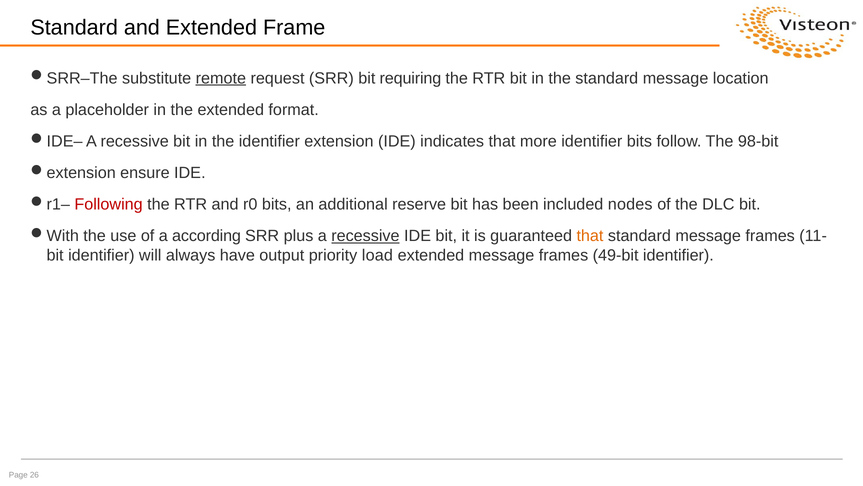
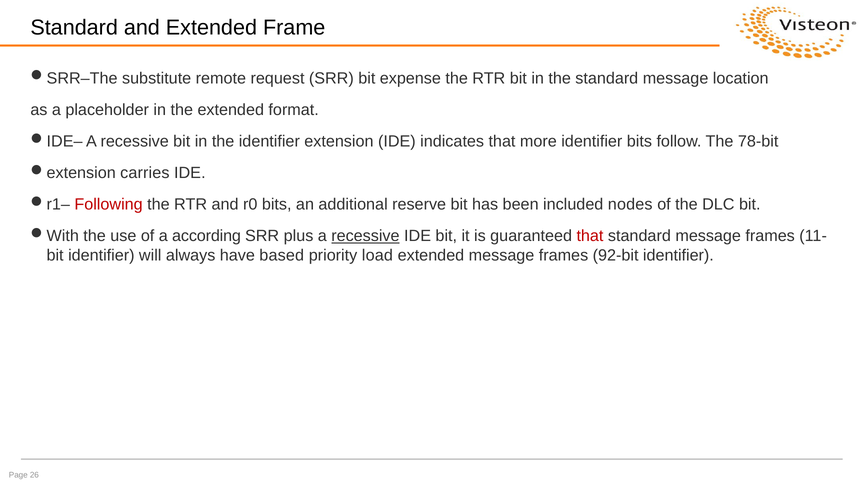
remote underline: present -> none
requiring: requiring -> expense
98-bit: 98-bit -> 78-bit
ensure: ensure -> carries
that at (590, 236) colour: orange -> red
output: output -> based
49-bit: 49-bit -> 92-bit
